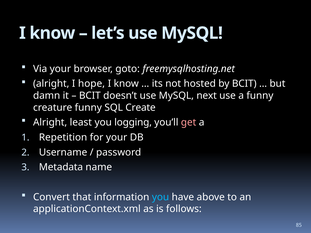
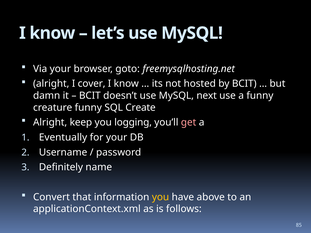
hope: hope -> cover
least: least -> keep
Repetition: Repetition -> Eventually
Metadata: Metadata -> Definitely
you at (160, 197) colour: light blue -> yellow
